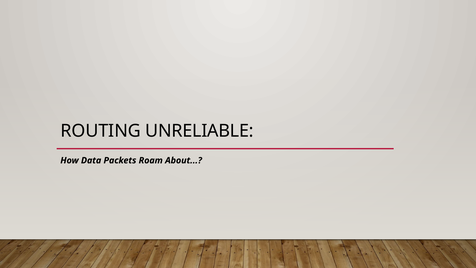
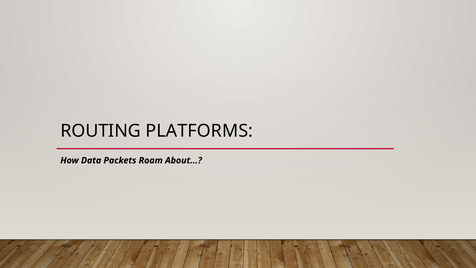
UNRELIABLE: UNRELIABLE -> PLATFORMS
